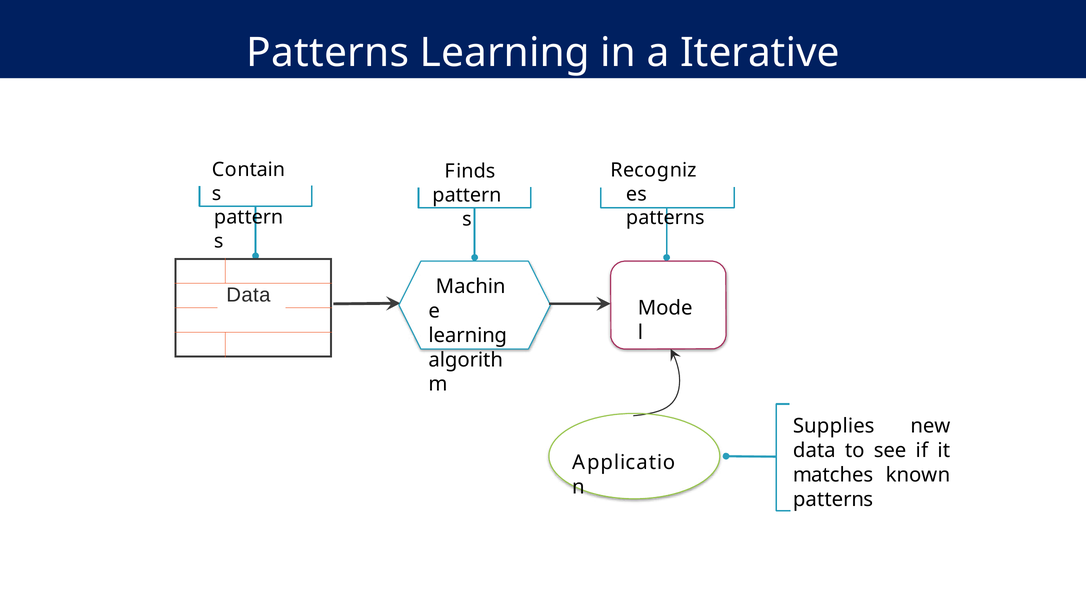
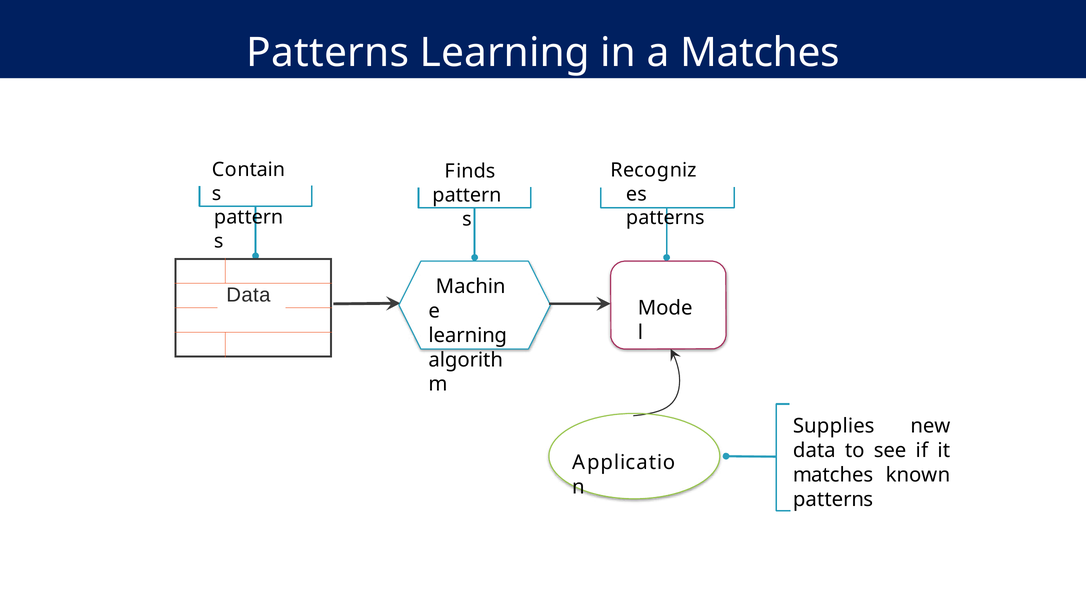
a Iterative: Iterative -> Matches
